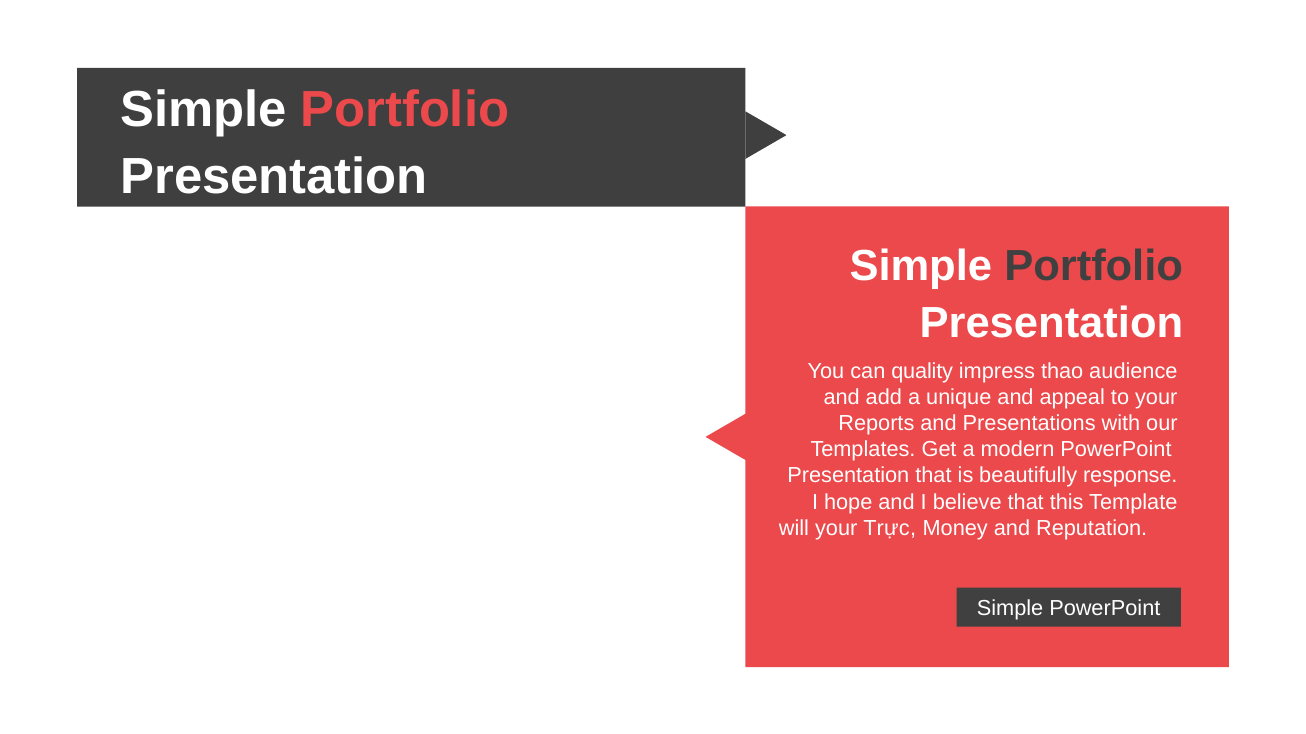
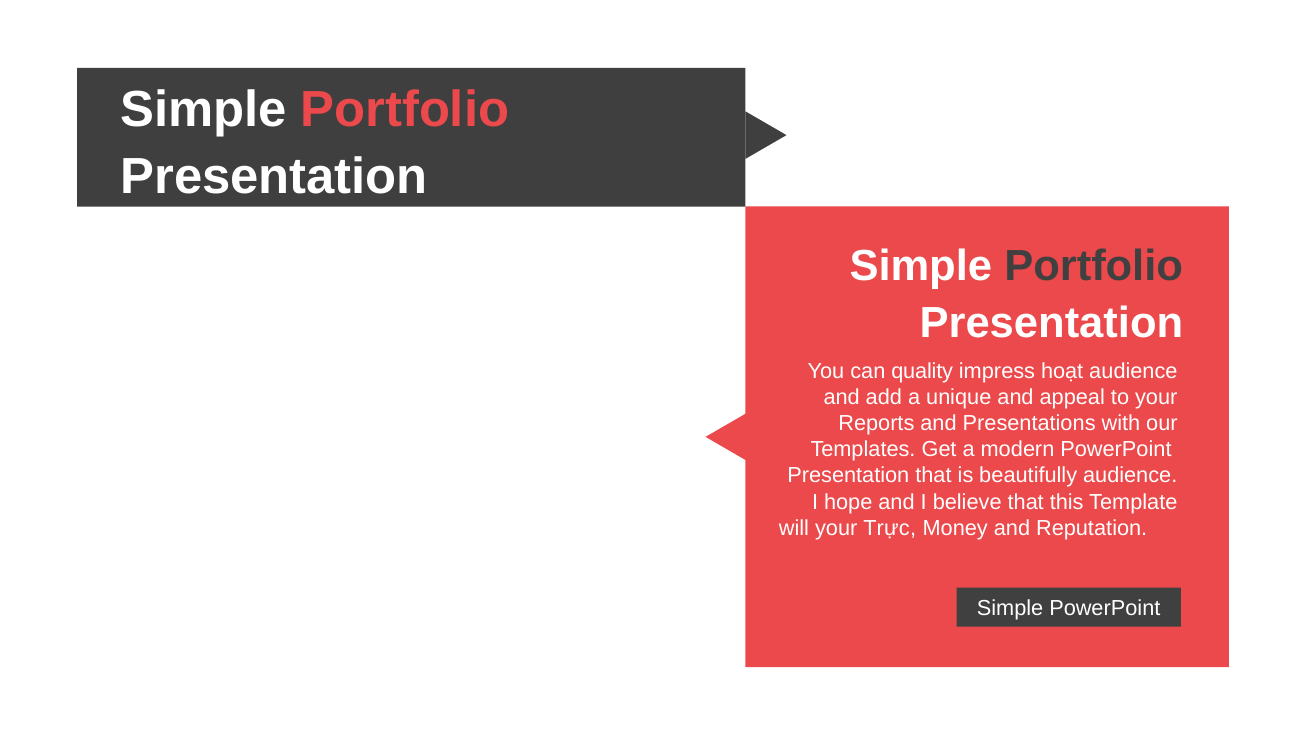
thao: thao -> hoạt
beautifully response: response -> audience
